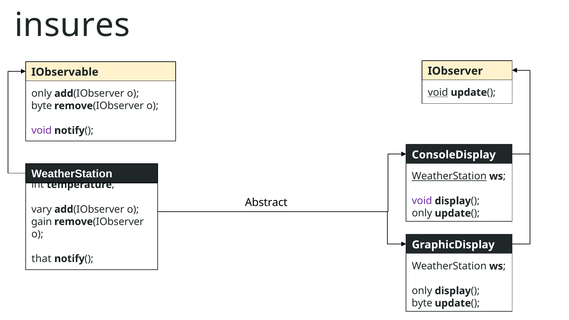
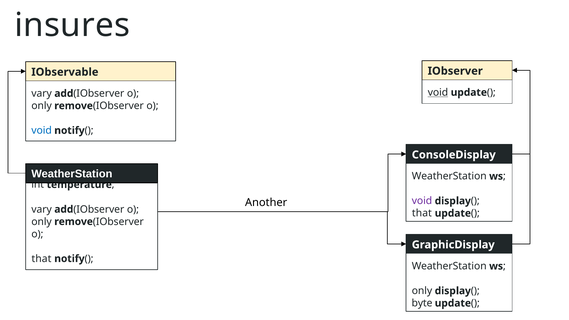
only at (42, 93): only -> vary
byte at (42, 106): byte -> only
void at (42, 131) colour: purple -> blue
WeatherStation at (449, 176) underline: present -> none
Abstract: Abstract -> Another
only at (422, 213): only -> that
gain at (42, 222): gain -> only
